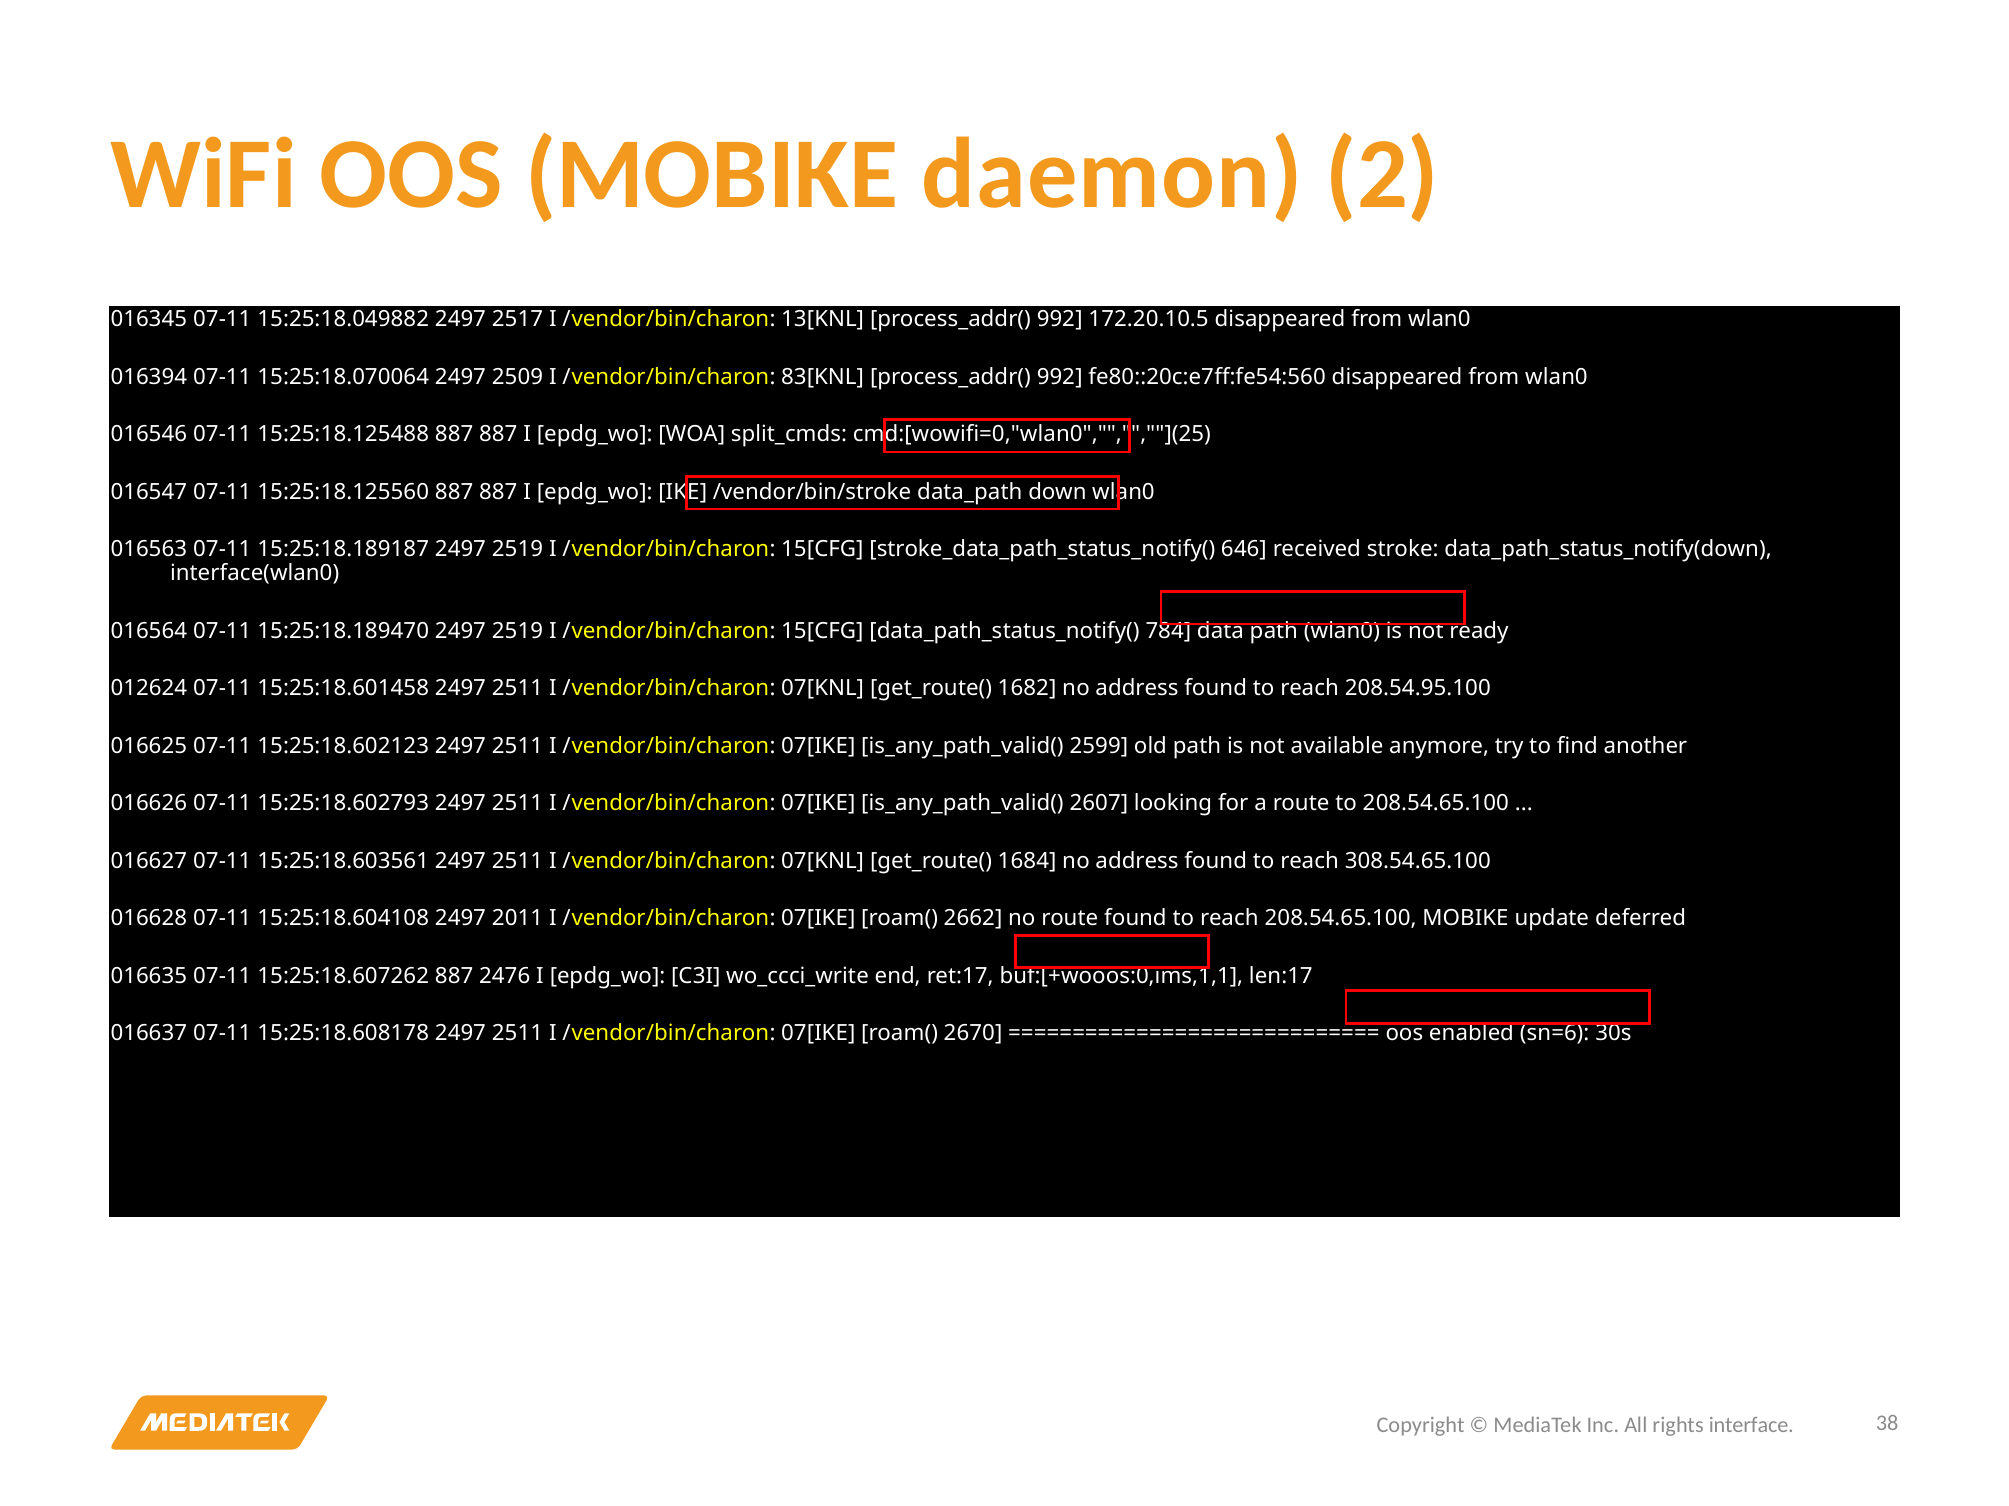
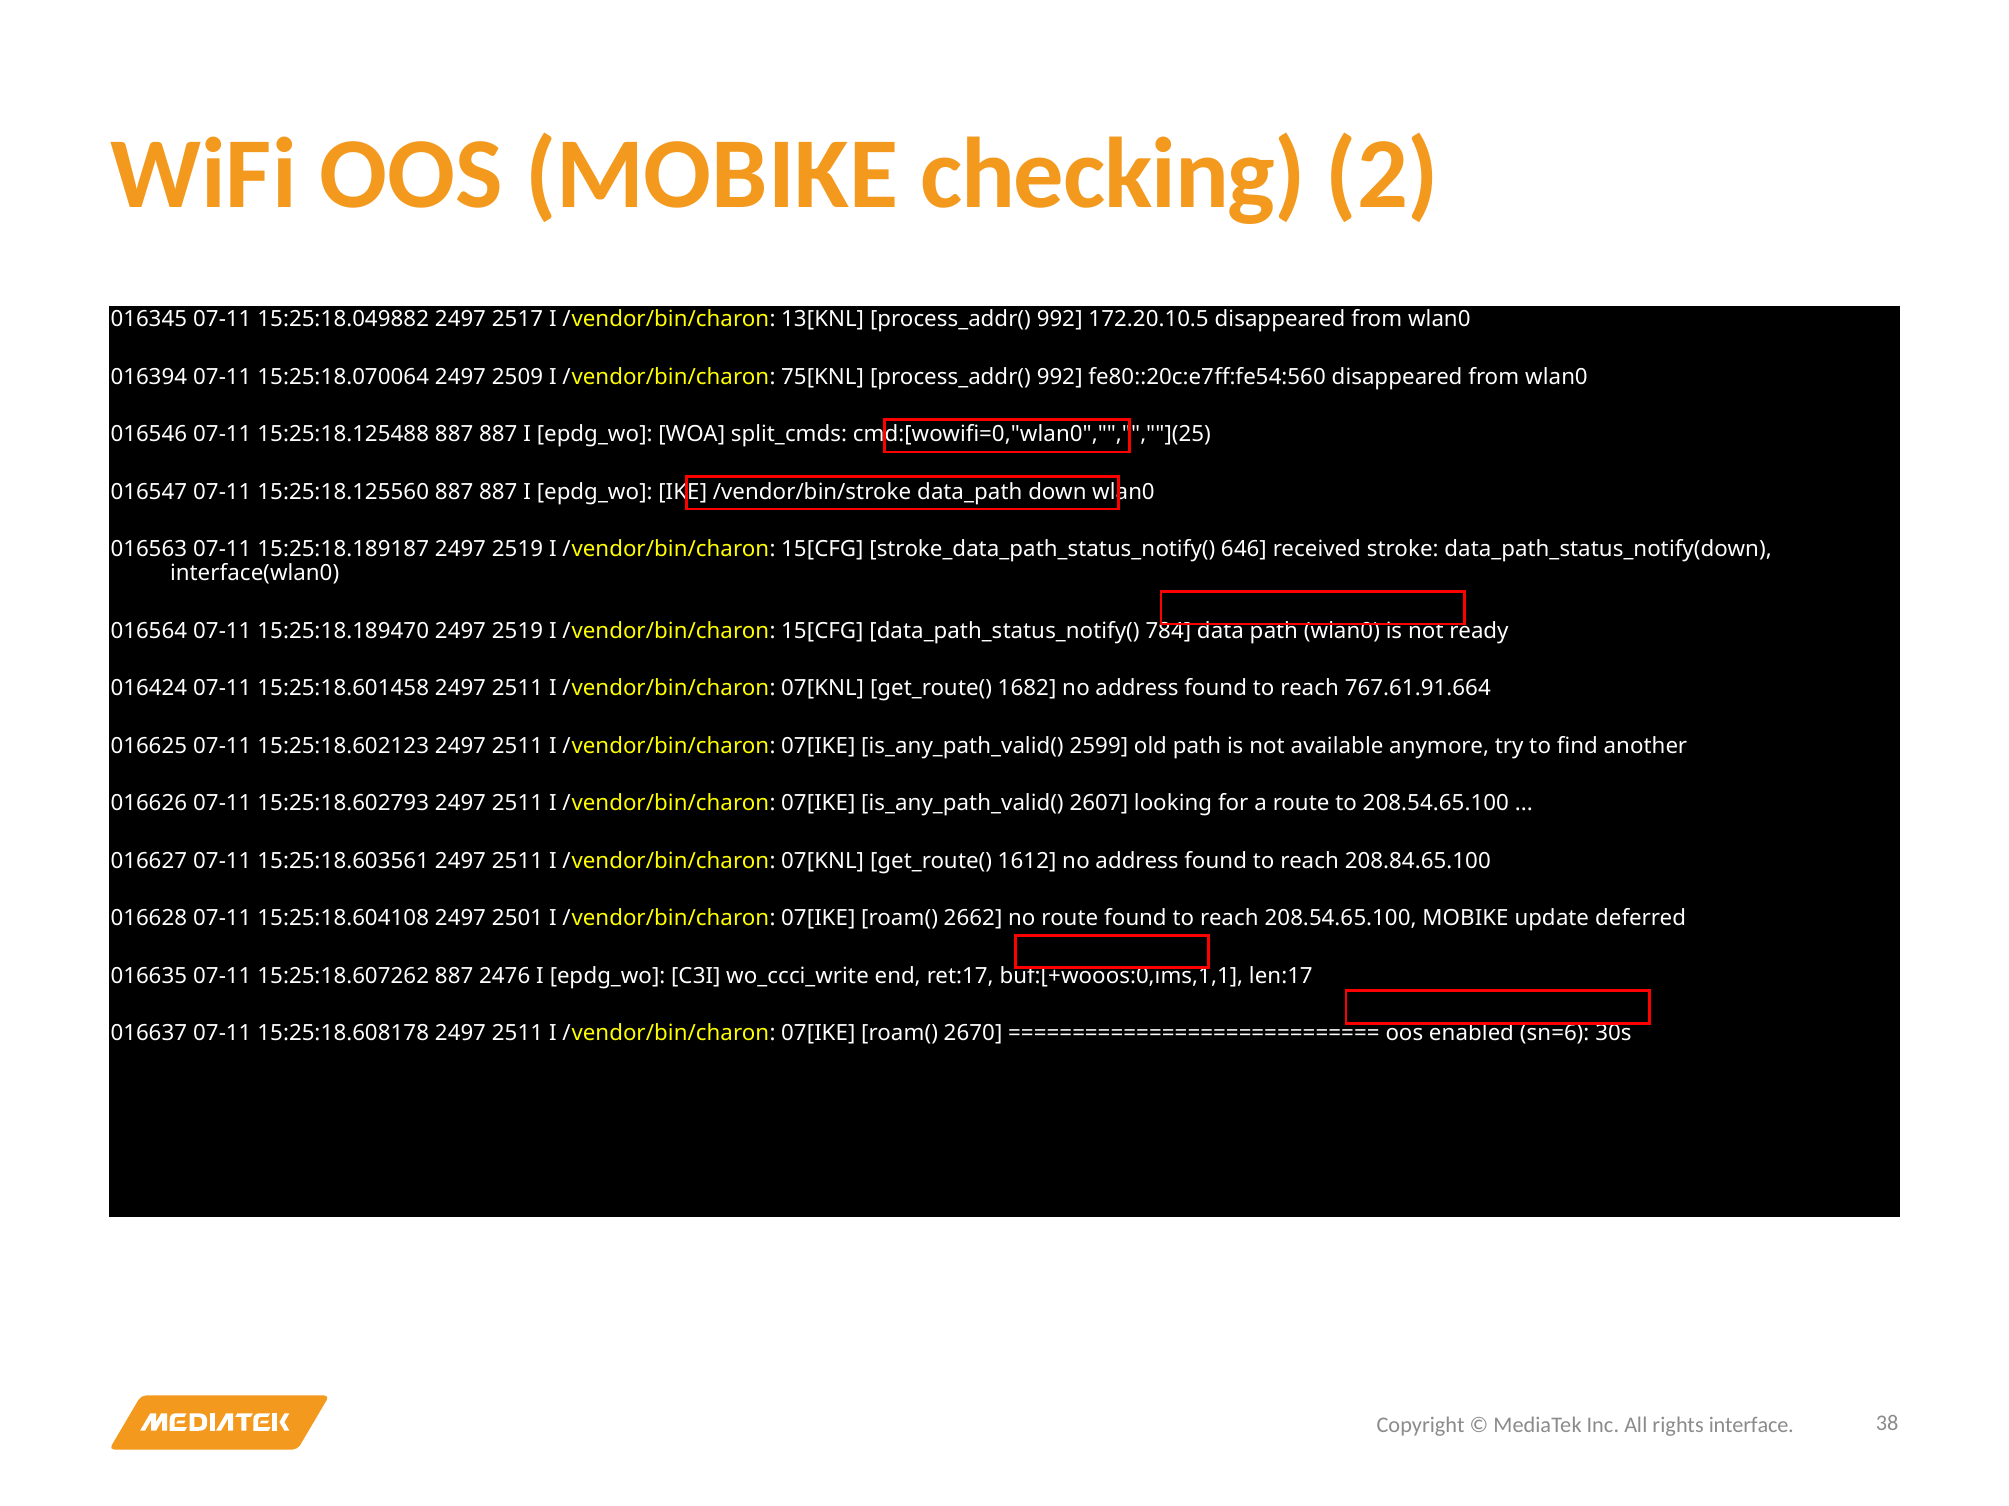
daemon: daemon -> checking
83[KNL: 83[KNL -> 75[KNL
012624: 012624 -> 016424
208.54.95.100: 208.54.95.100 -> 767.61.91.664
1684: 1684 -> 1612
308.54.65.100: 308.54.65.100 -> 208.84.65.100
2011: 2011 -> 2501
